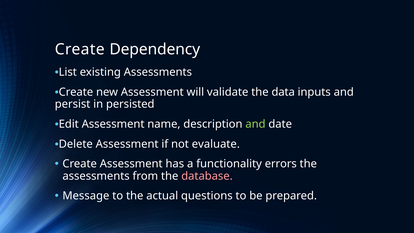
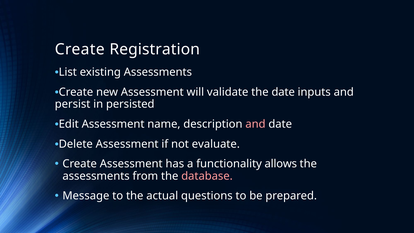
Dependency: Dependency -> Registration
the data: data -> date
and at (255, 124) colour: light green -> pink
errors: errors -> allows
